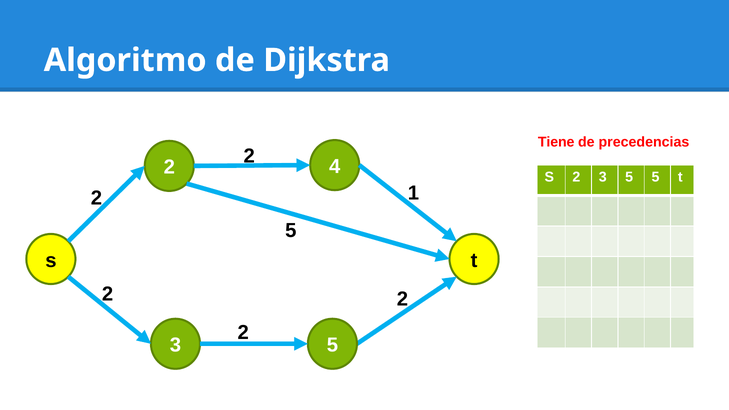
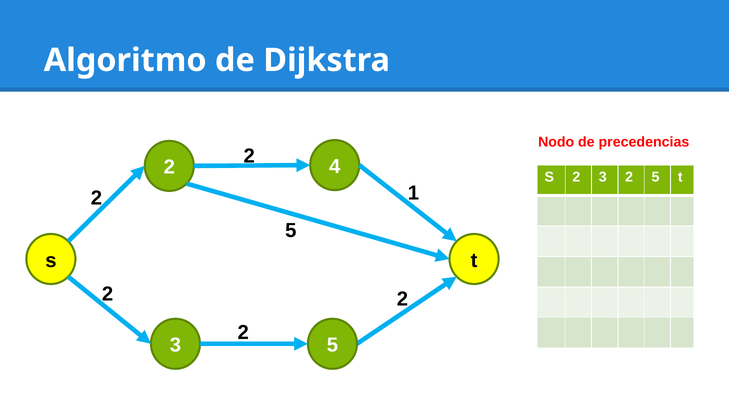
Tiene: Tiene -> Nodo
3 5: 5 -> 2
